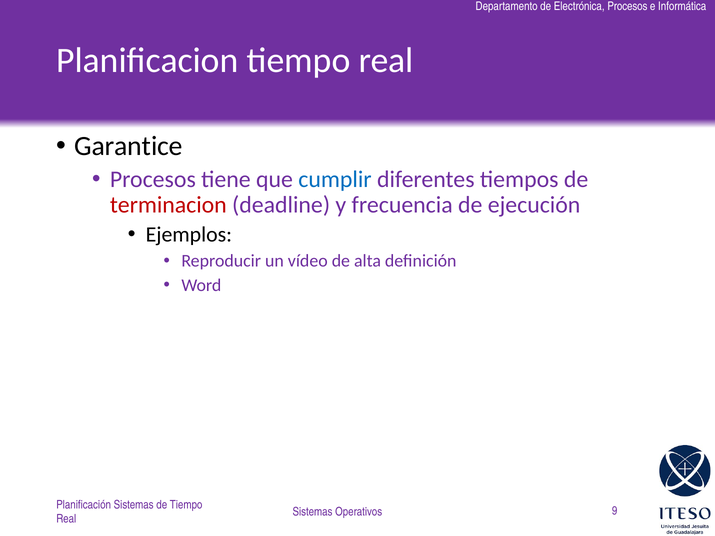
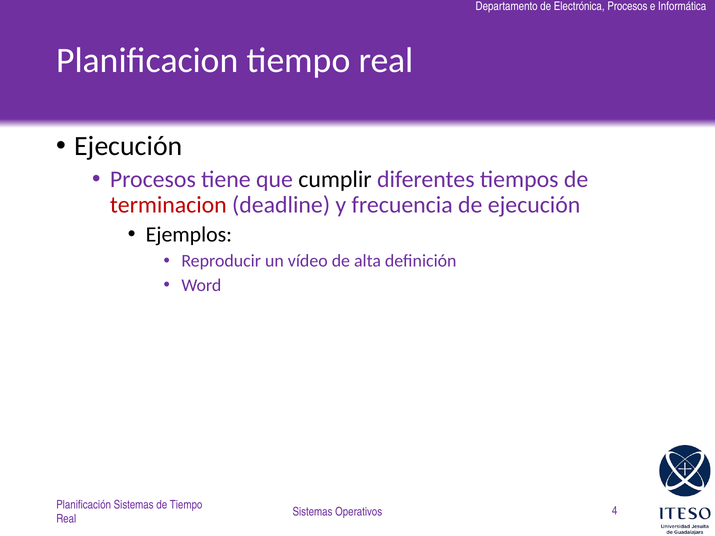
Garantice at (128, 146): Garantice -> Ejecución
cumplir colour: blue -> black
9: 9 -> 4
